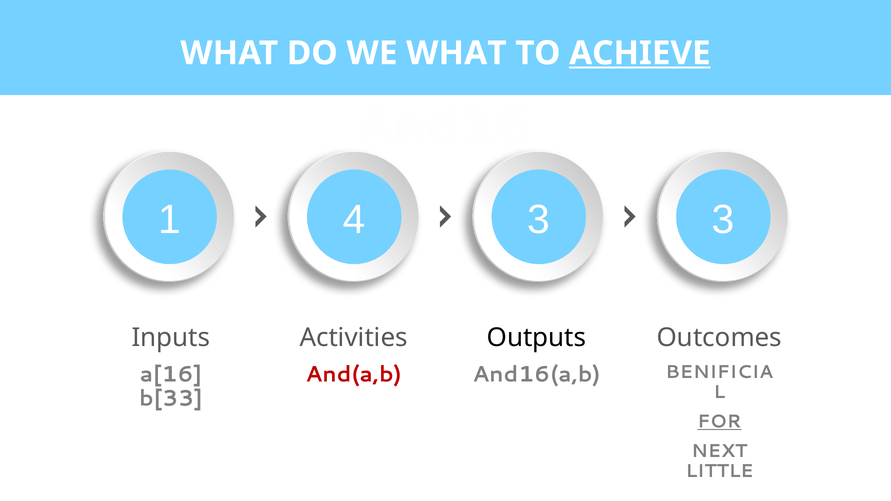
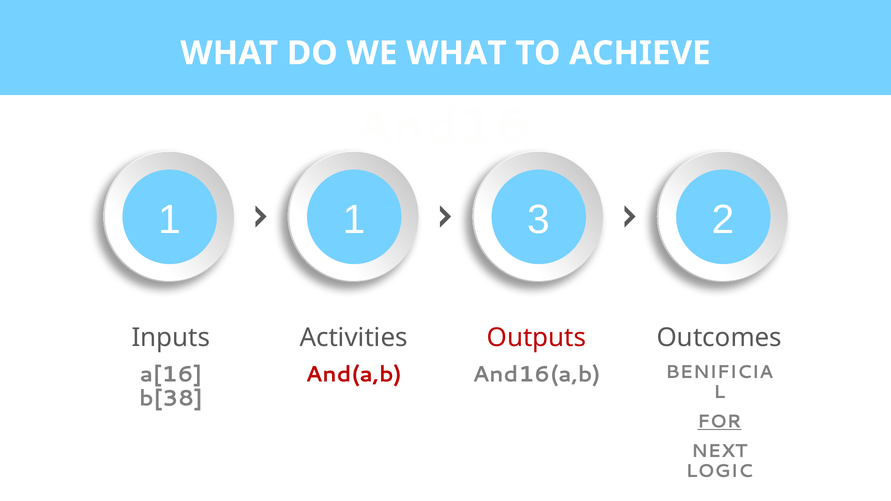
ACHIEVE underline: present -> none
1 4: 4 -> 1
3 3: 3 -> 2
Outputs colour: black -> red
b[33: b[33 -> b[38
LITTLE: LITTLE -> LOGIC
